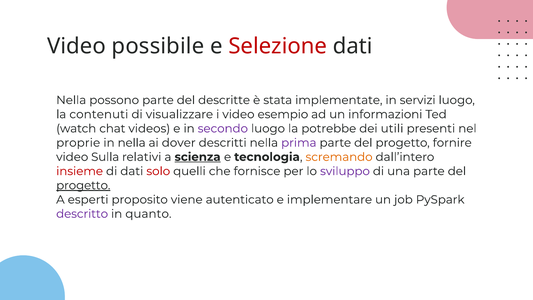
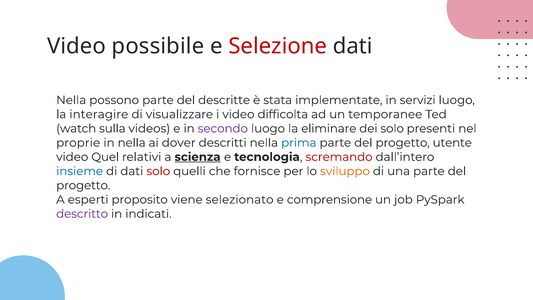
contenuti: contenuti -> interagire
esempio: esempio -> difficolta
informazioni: informazioni -> temporanee
chat: chat -> sulla
potrebbe: potrebbe -> eliminare
dei utili: utili -> solo
prima colour: purple -> blue
fornire: fornire -> utente
Sulla: Sulla -> Quel
scremando colour: orange -> red
insieme colour: red -> blue
sviluppo colour: purple -> orange
progetto at (83, 185) underline: present -> none
autenticato: autenticato -> selezionato
implementare: implementare -> comprensione
quanto: quanto -> indicati
